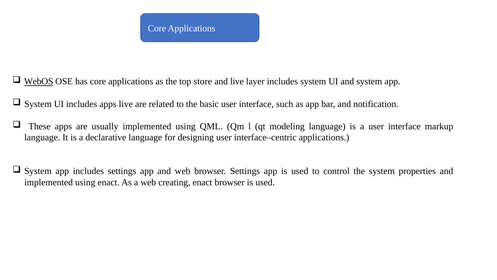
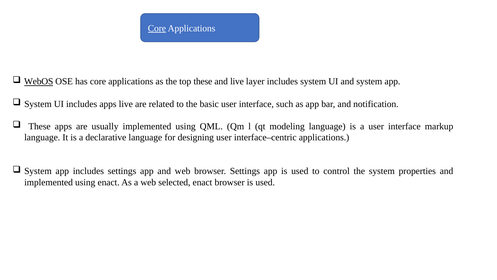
Core at (157, 28) underline: none -> present
top store: store -> these
creating: creating -> selected
